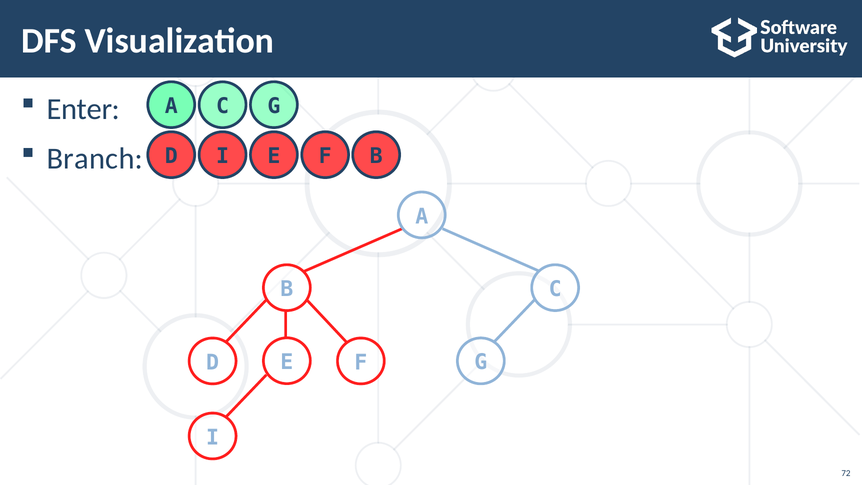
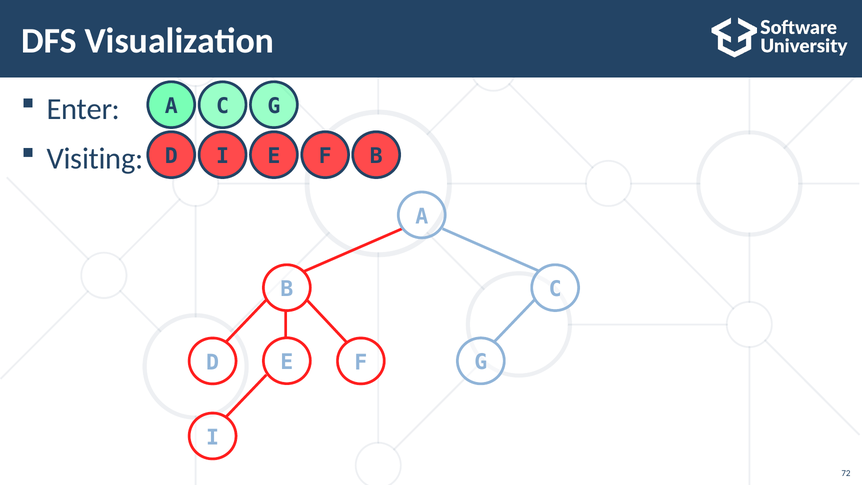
Branch: Branch -> Visiting
